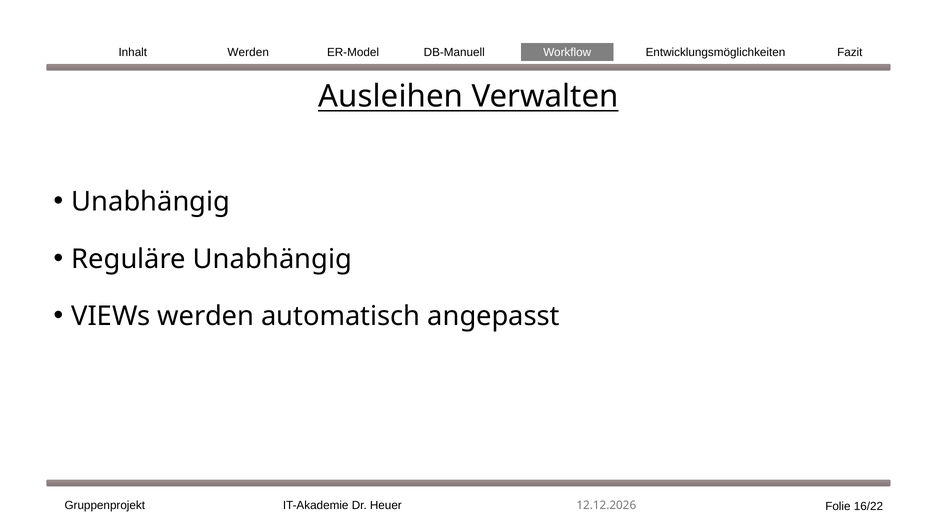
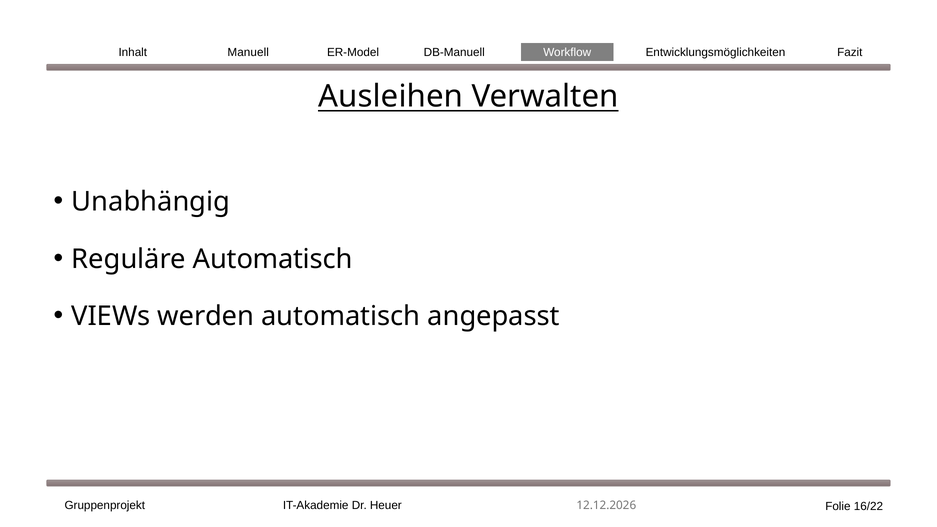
Inhalt Werden: Werden -> Manuell
Reguläre Unabhängig: Unabhängig -> Automatisch
